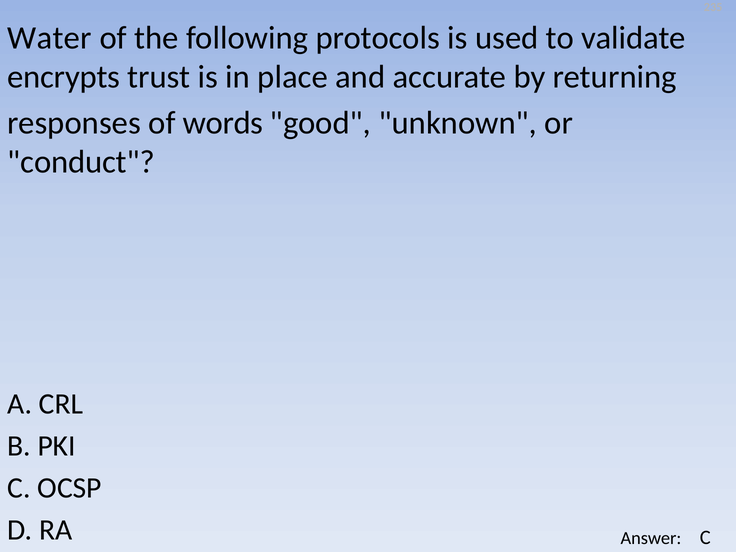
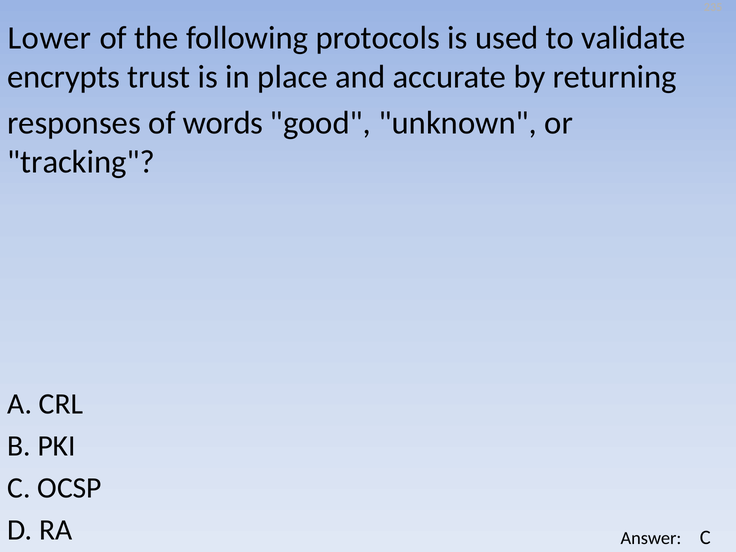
Water: Water -> Lower
conduct: conduct -> tracking
